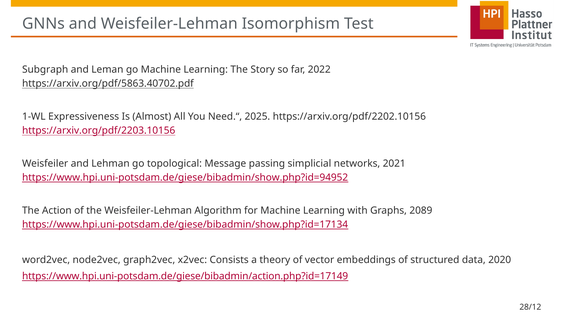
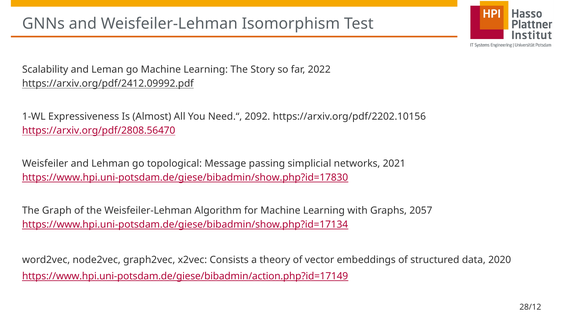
Subgraph: Subgraph -> Scalability
https://arxiv.org/pdf/5863.40702.pdf: https://arxiv.org/pdf/5863.40702.pdf -> https://arxiv.org/pdf/2412.09992.pdf
2025: 2025 -> 2092
https://arxiv.org/pdf/2203.10156: https://arxiv.org/pdf/2203.10156 -> https://arxiv.org/pdf/2808.56470
https://www.hpi.uni-potsdam.de/giese/bibadmin/show.php?id=94952: https://www.hpi.uni-potsdam.de/giese/bibadmin/show.php?id=94952 -> https://www.hpi.uni-potsdam.de/giese/bibadmin/show.php?id=17830
Action: Action -> Graph
2089: 2089 -> 2057
